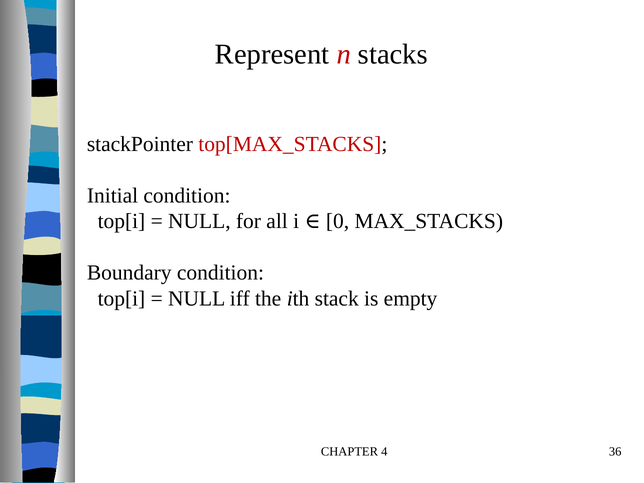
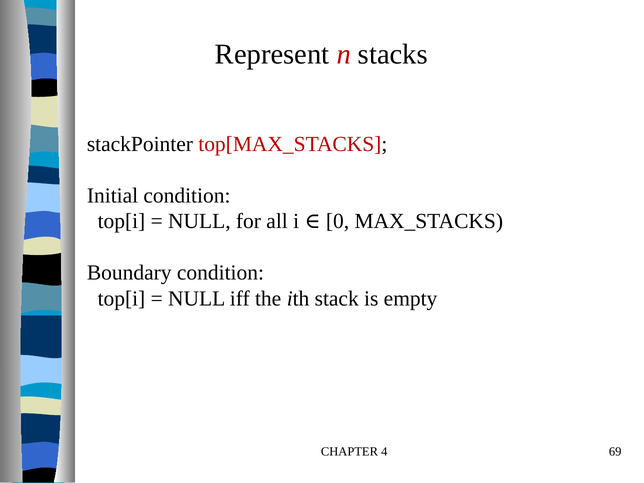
36: 36 -> 69
